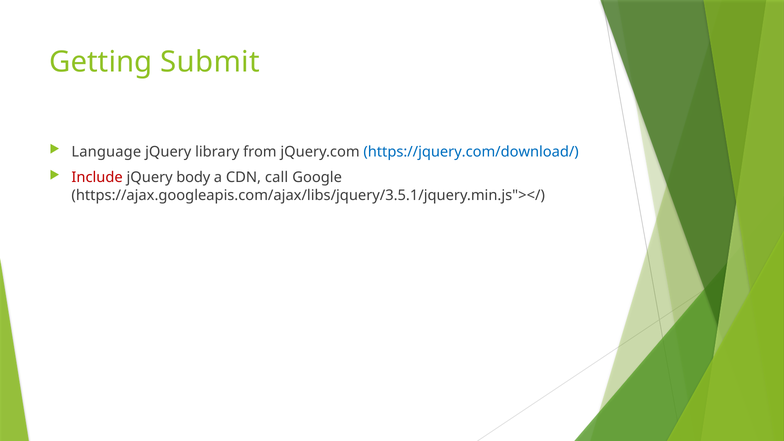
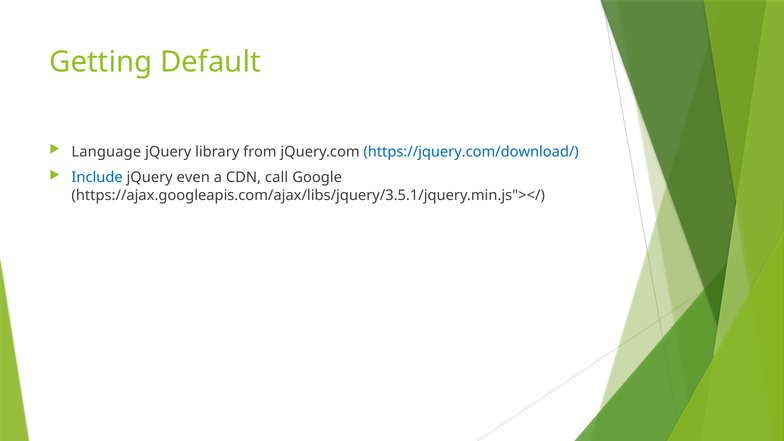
Submit: Submit -> Default
Include colour: red -> blue
body: body -> even
